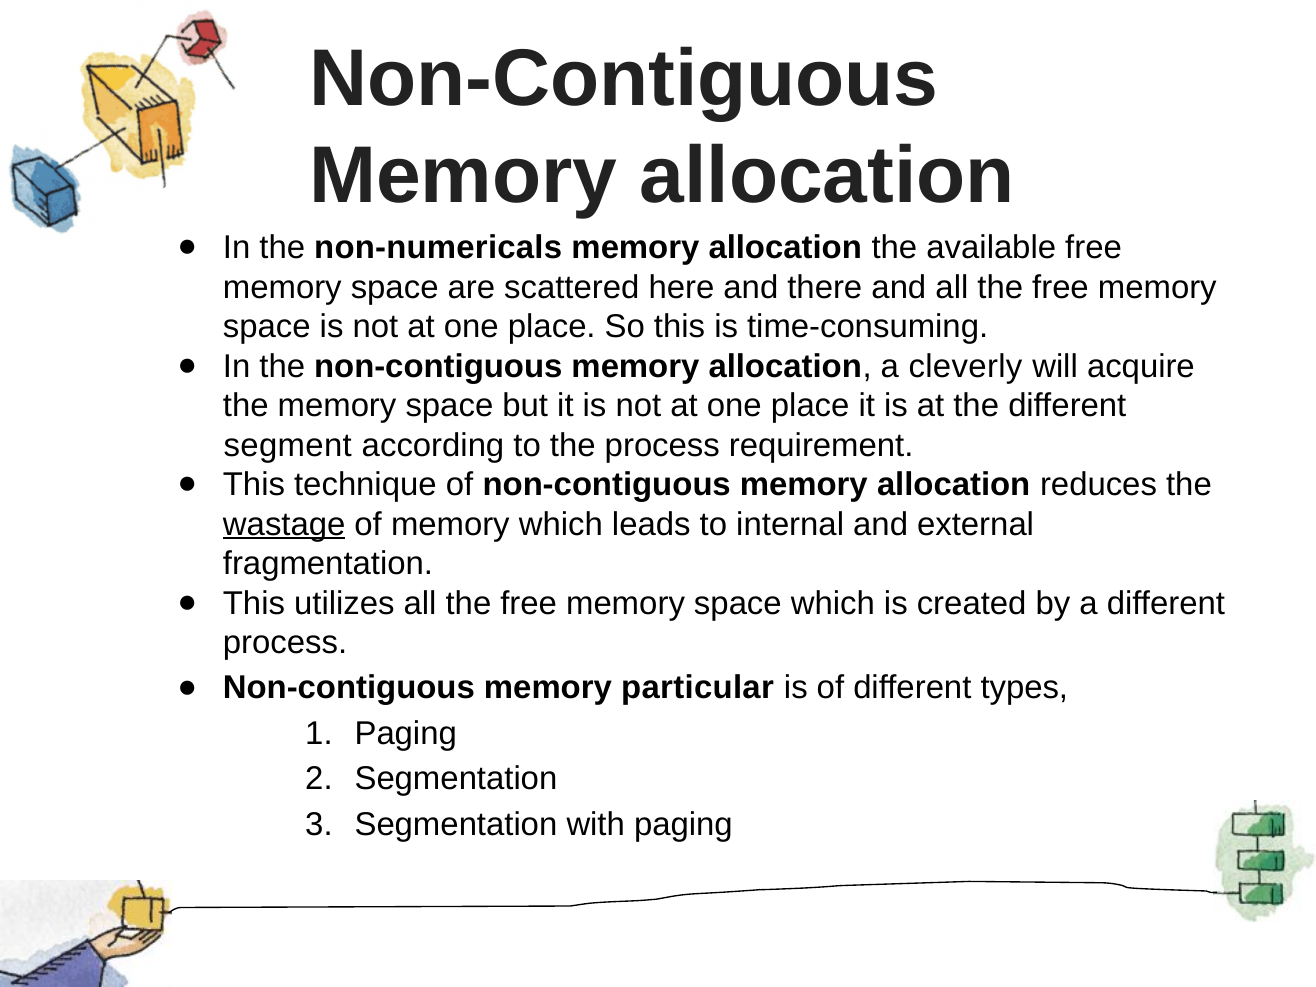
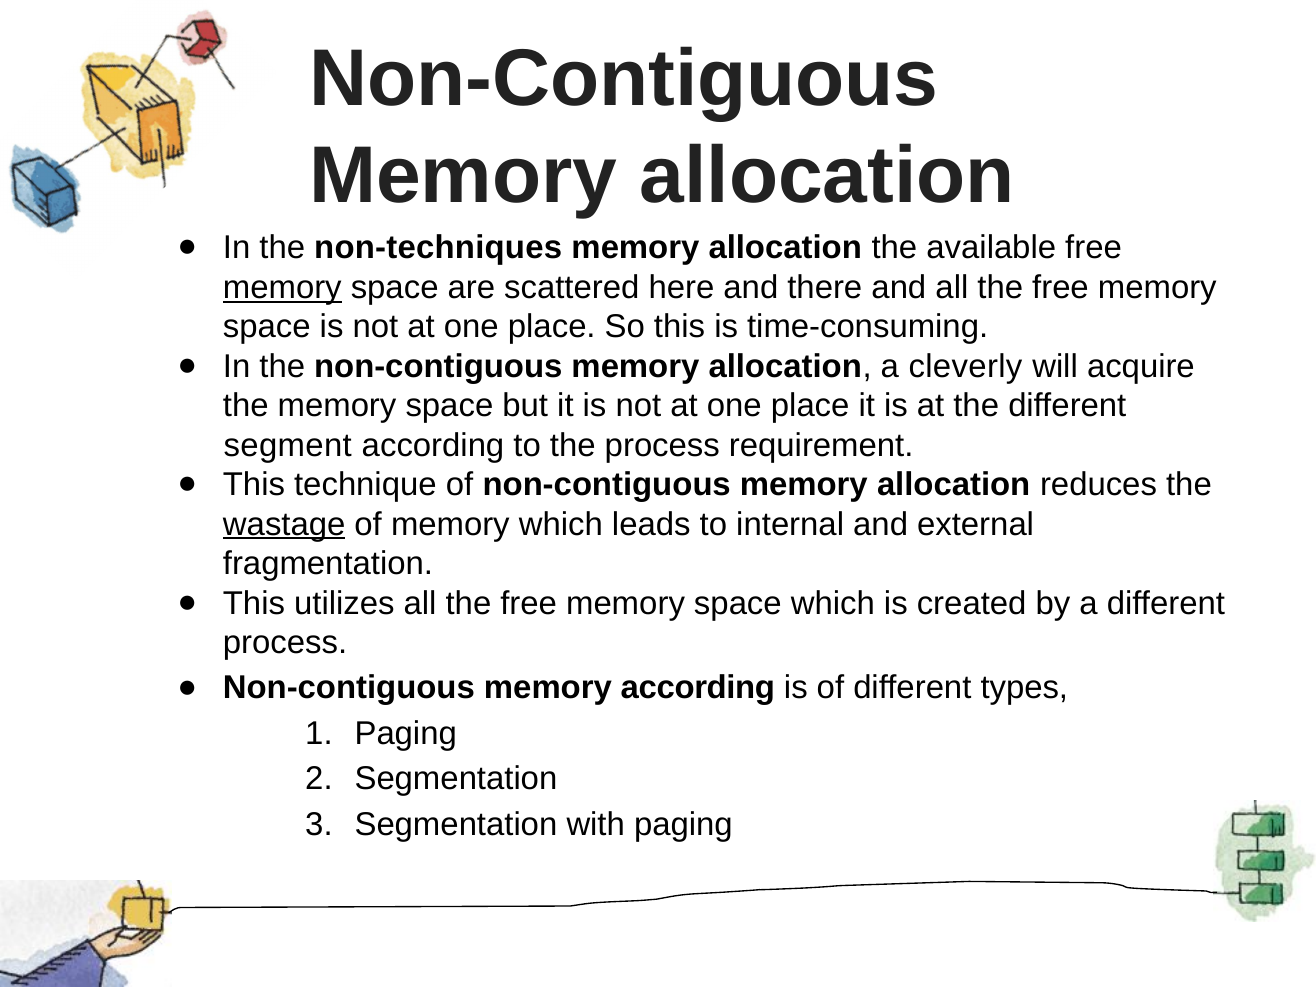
non-numericals: non-numericals -> non-techniques
memory at (282, 287) underline: none -> present
memory particular: particular -> according
